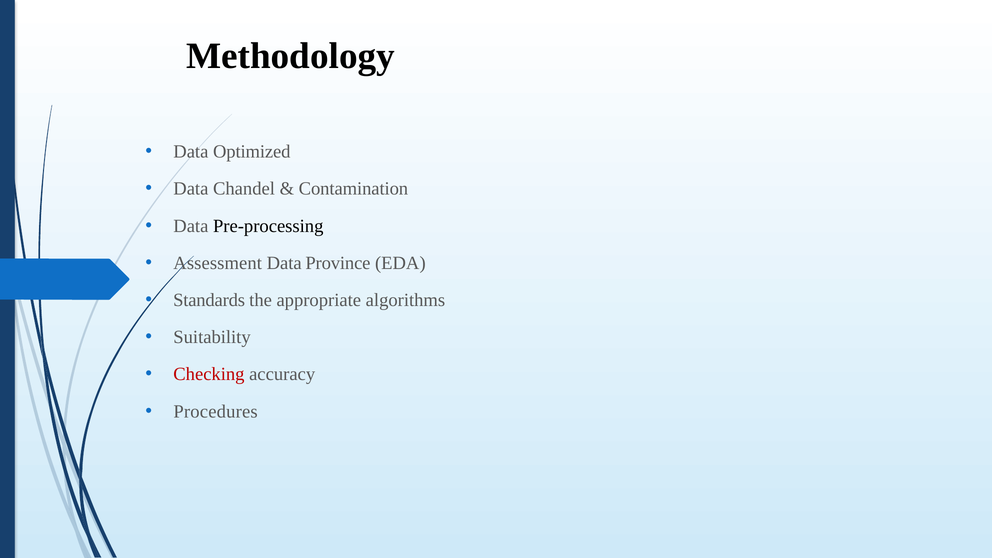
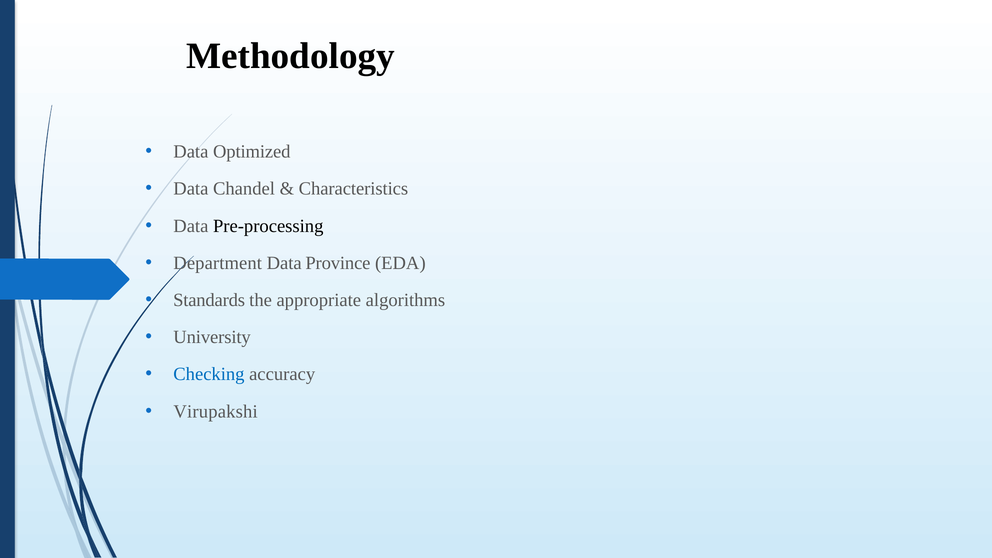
Contamination: Contamination -> Characteristics
Assessment: Assessment -> Department
Suitability: Suitability -> University
Checking colour: red -> blue
Procedures: Procedures -> Virupakshi
